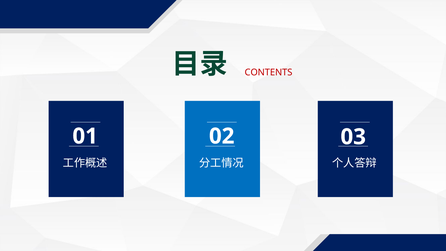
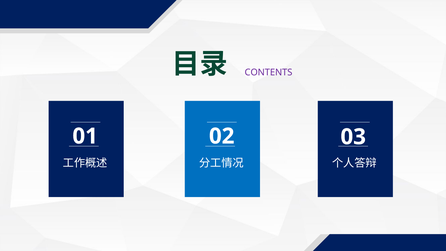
CONTENTS colour: red -> purple
